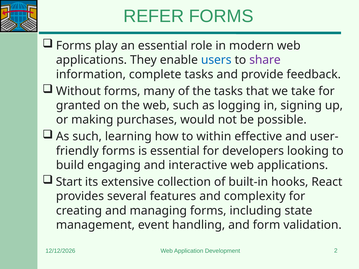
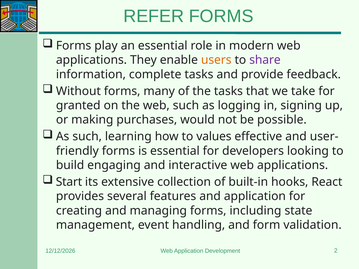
users colour: blue -> orange
within: within -> values
and complexity: complexity -> application
